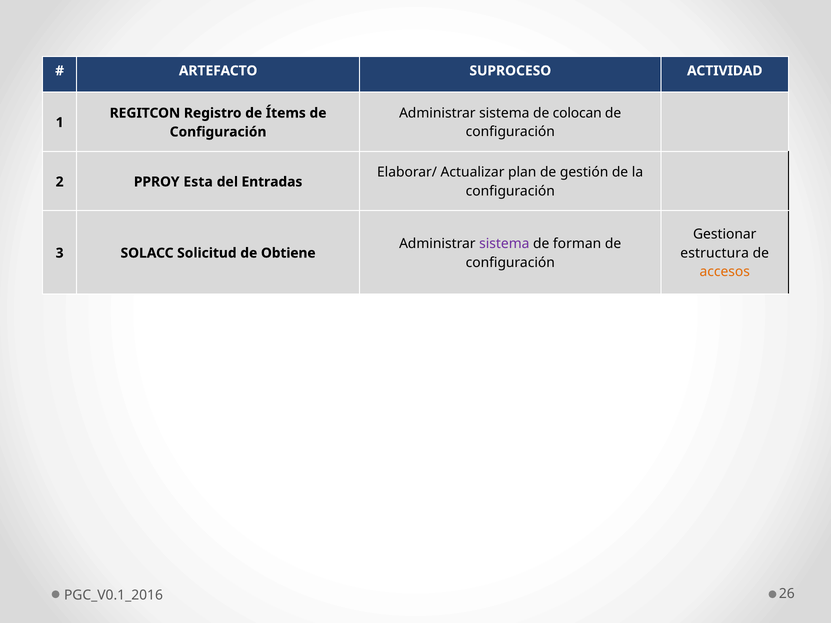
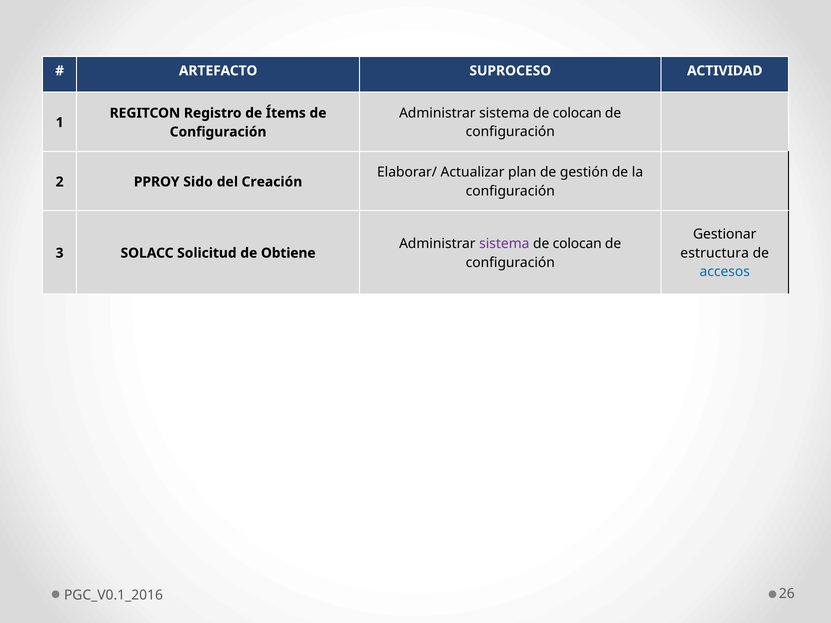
Esta: Esta -> Sido
Entradas: Entradas -> Creación
forman at (577, 244): forman -> colocan
accesos colour: orange -> blue
